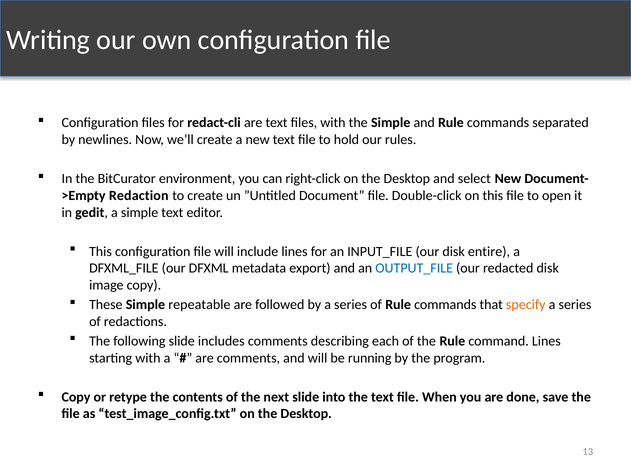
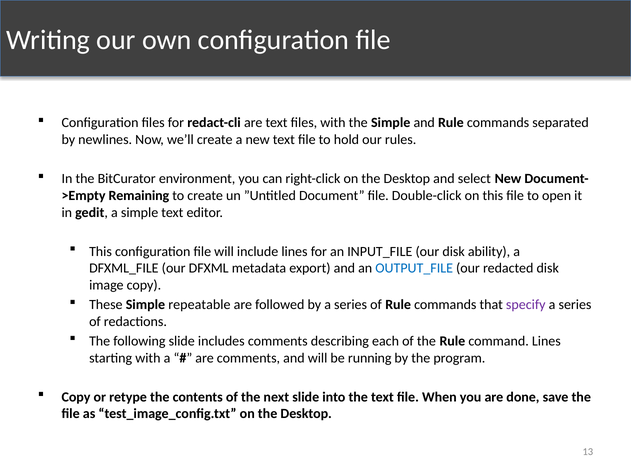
Redaction: Redaction -> Remaining
entire: entire -> ability
specify colour: orange -> purple
